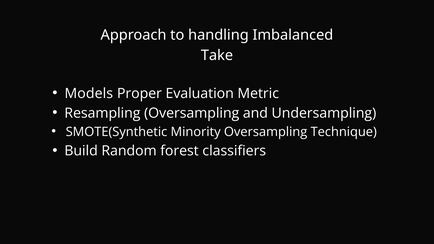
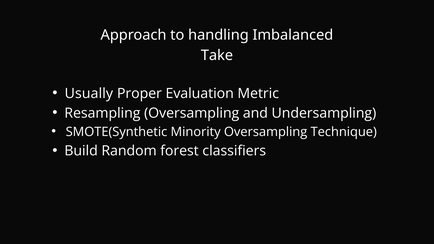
Models: Models -> Usually
